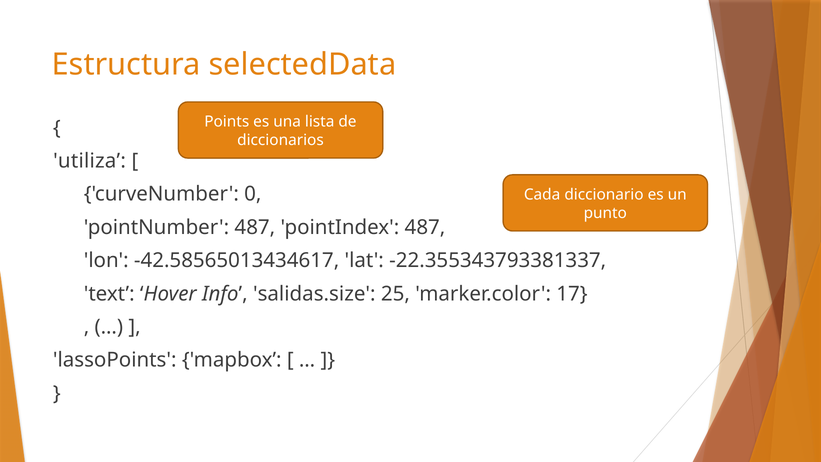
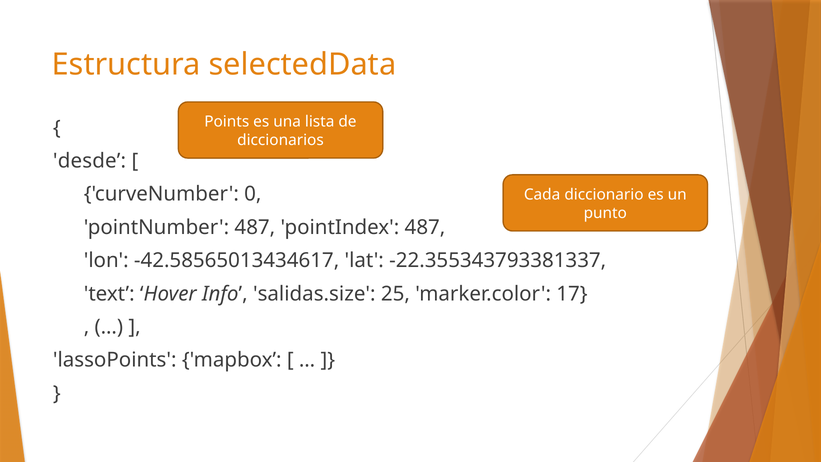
utiliza: utiliza -> desde
